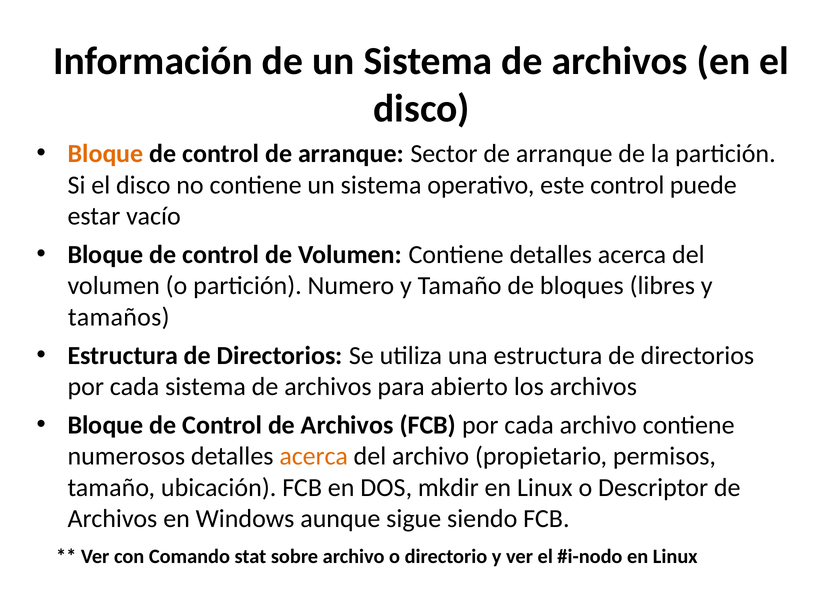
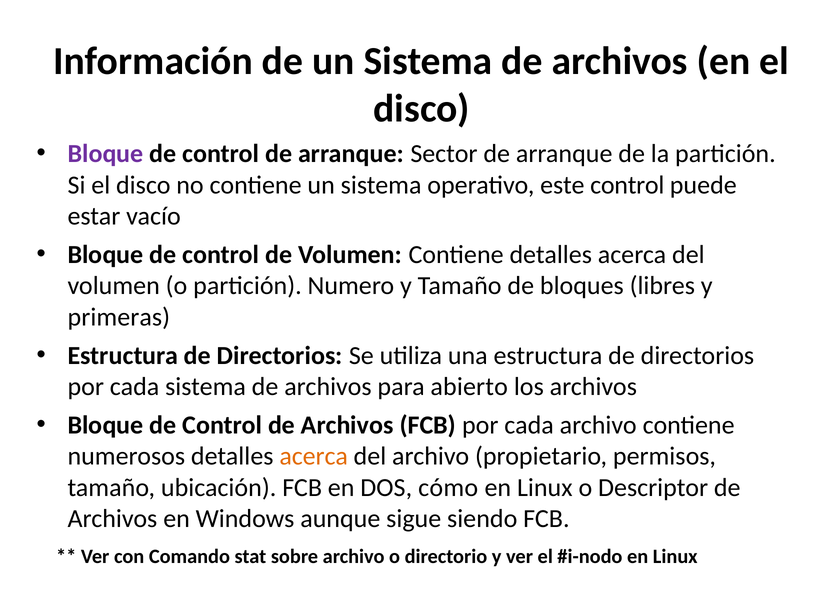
Bloque at (106, 154) colour: orange -> purple
tamaños: tamaños -> primeras
mkdir: mkdir -> cómo
